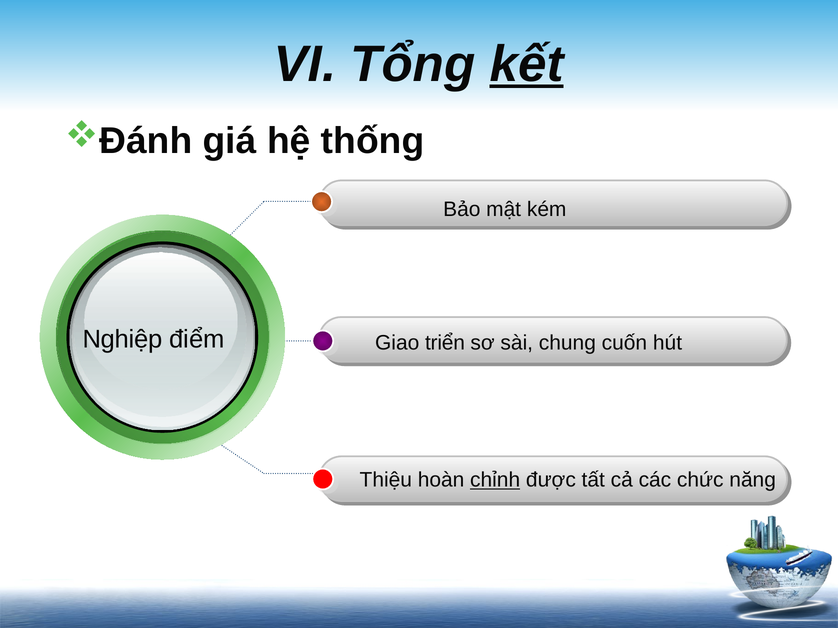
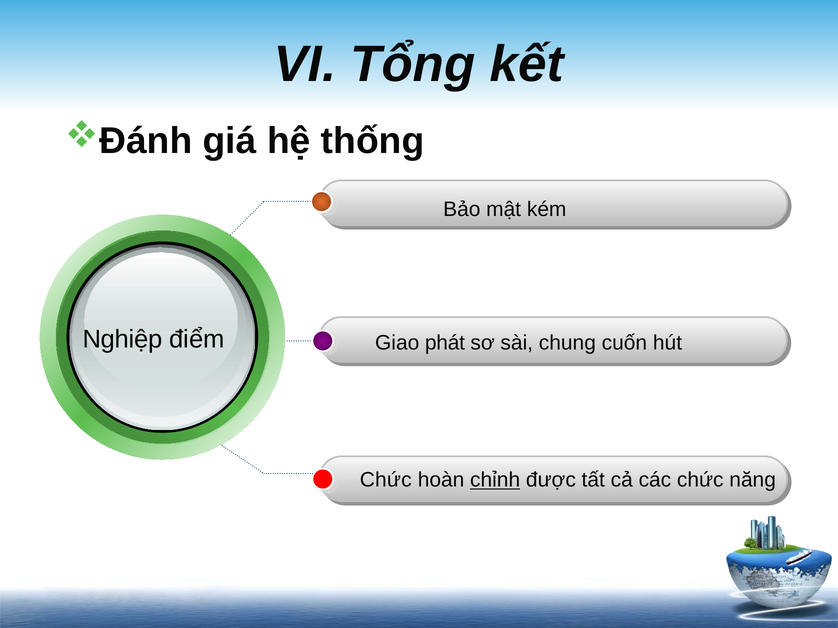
kết underline: present -> none
triển: triển -> phát
Thiệu at (386, 480): Thiệu -> Chức
